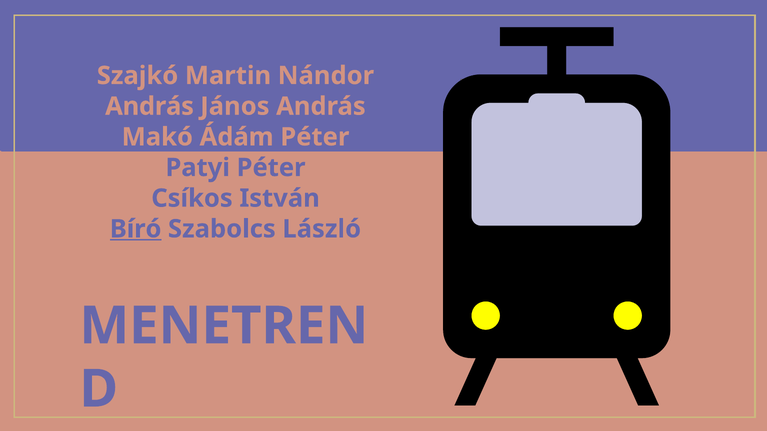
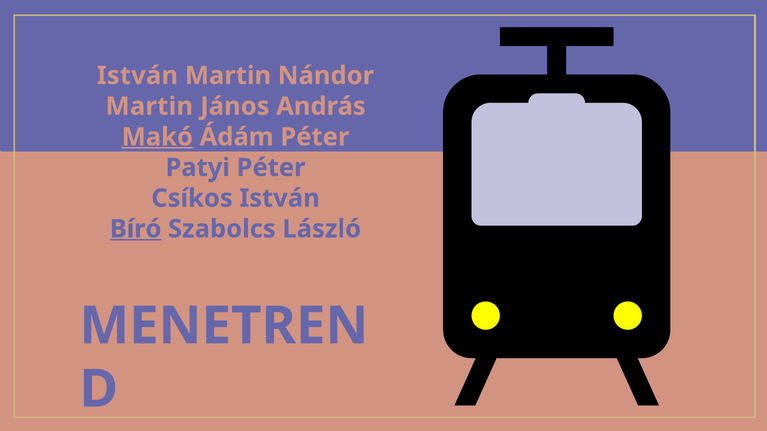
Szajkó at (137, 76): Szajkó -> István
András at (150, 106): András -> Martin
Makó underline: none -> present
